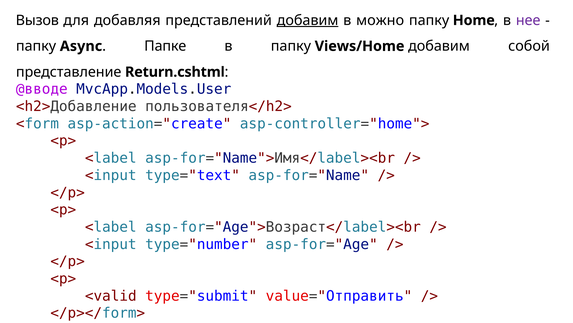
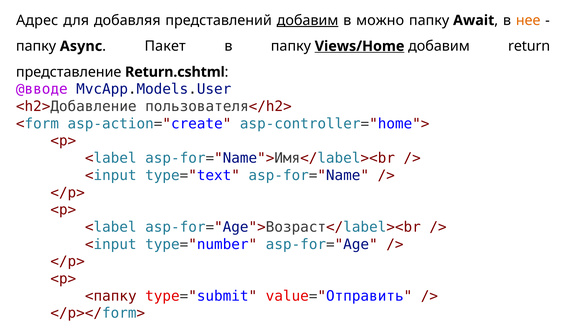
Вызов: Вызов -> Адрес
Home: Home -> Await
нее colour: purple -> orange
Папке: Папке -> Пакет
Views/Home underline: none -> present
собой: собой -> return
<valid: <valid -> <папку
